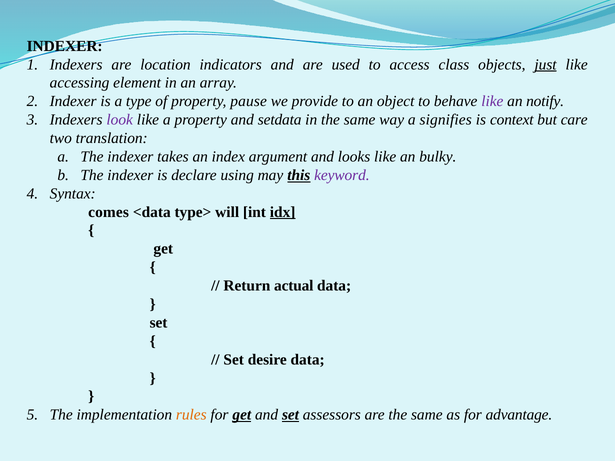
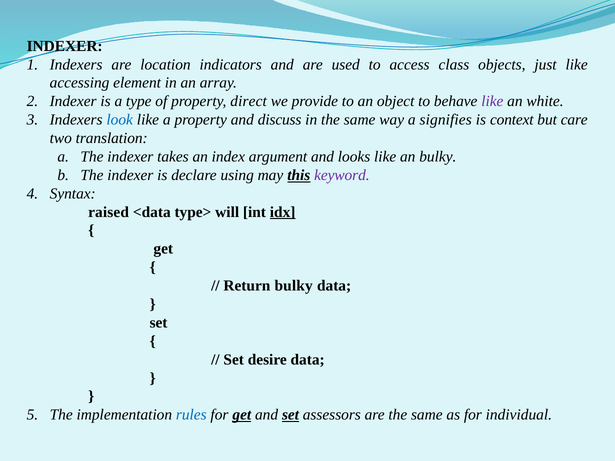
just underline: present -> none
pause: pause -> direct
notify: notify -> white
look colour: purple -> blue
setdata: setdata -> discuss
comes: comes -> raised
Return actual: actual -> bulky
rules colour: orange -> blue
advantage: advantage -> individual
